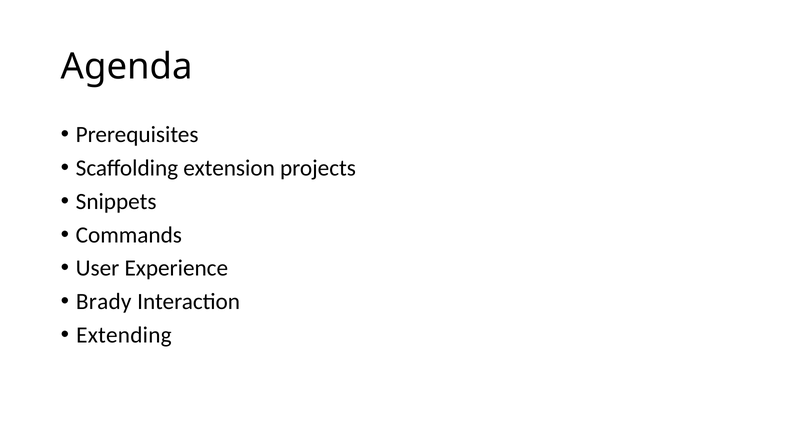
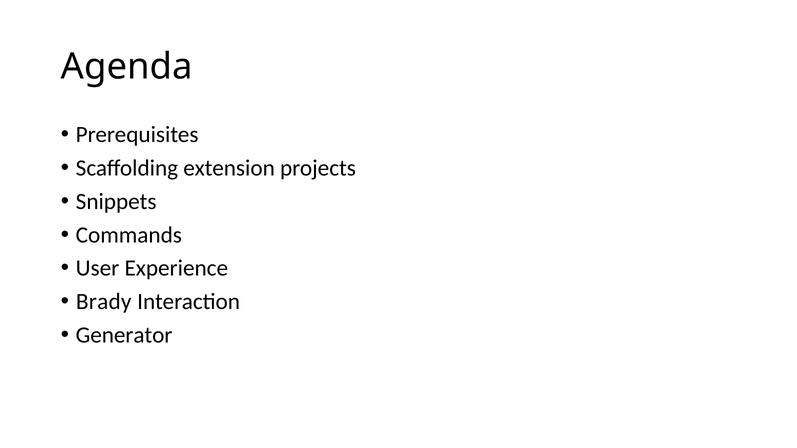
Extending: Extending -> Generator
